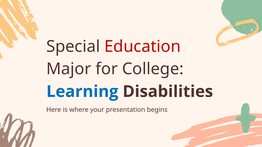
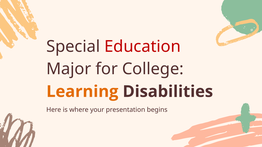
Learning colour: blue -> orange
